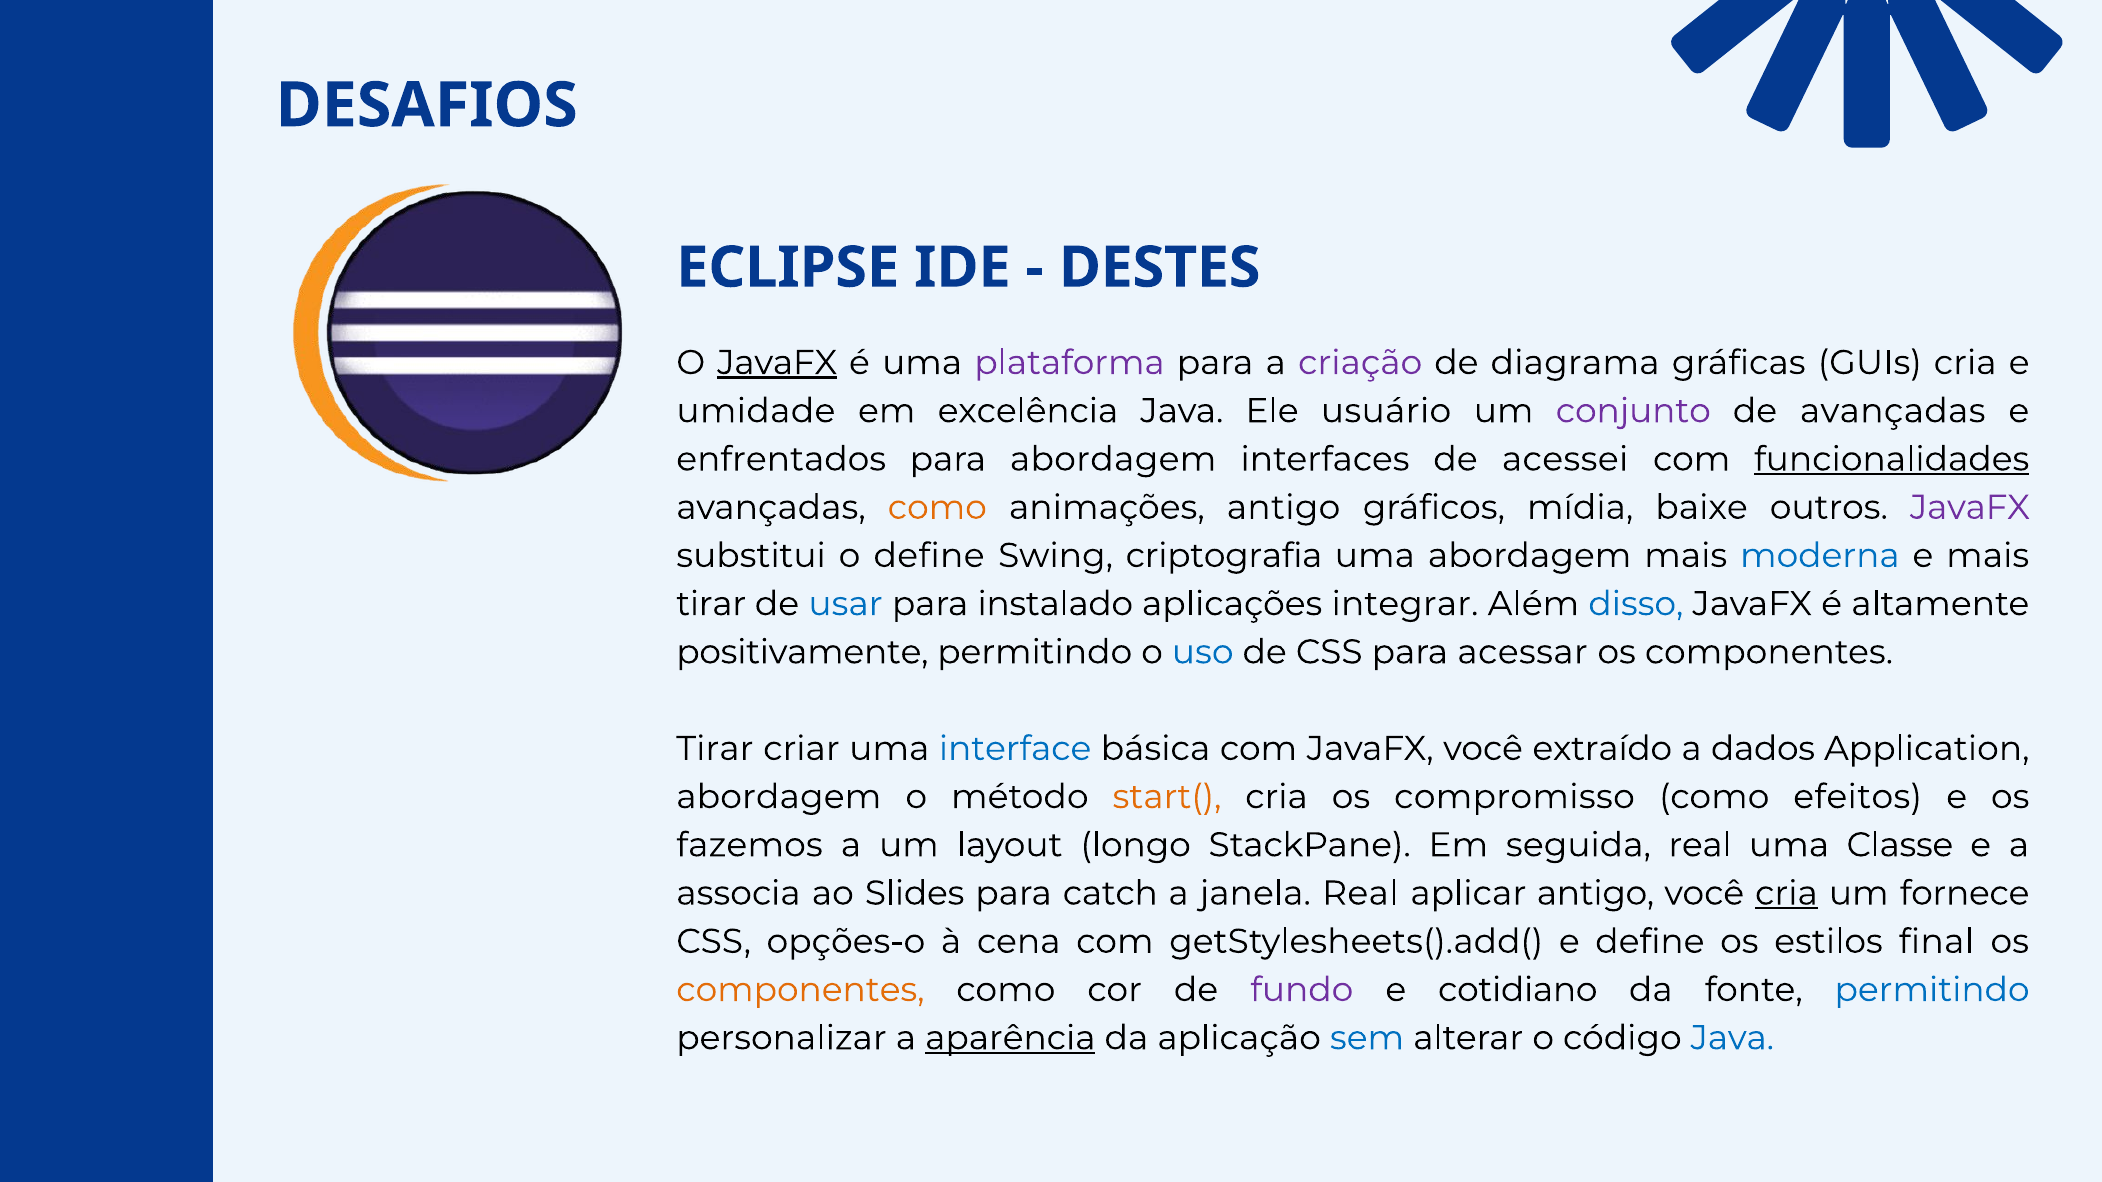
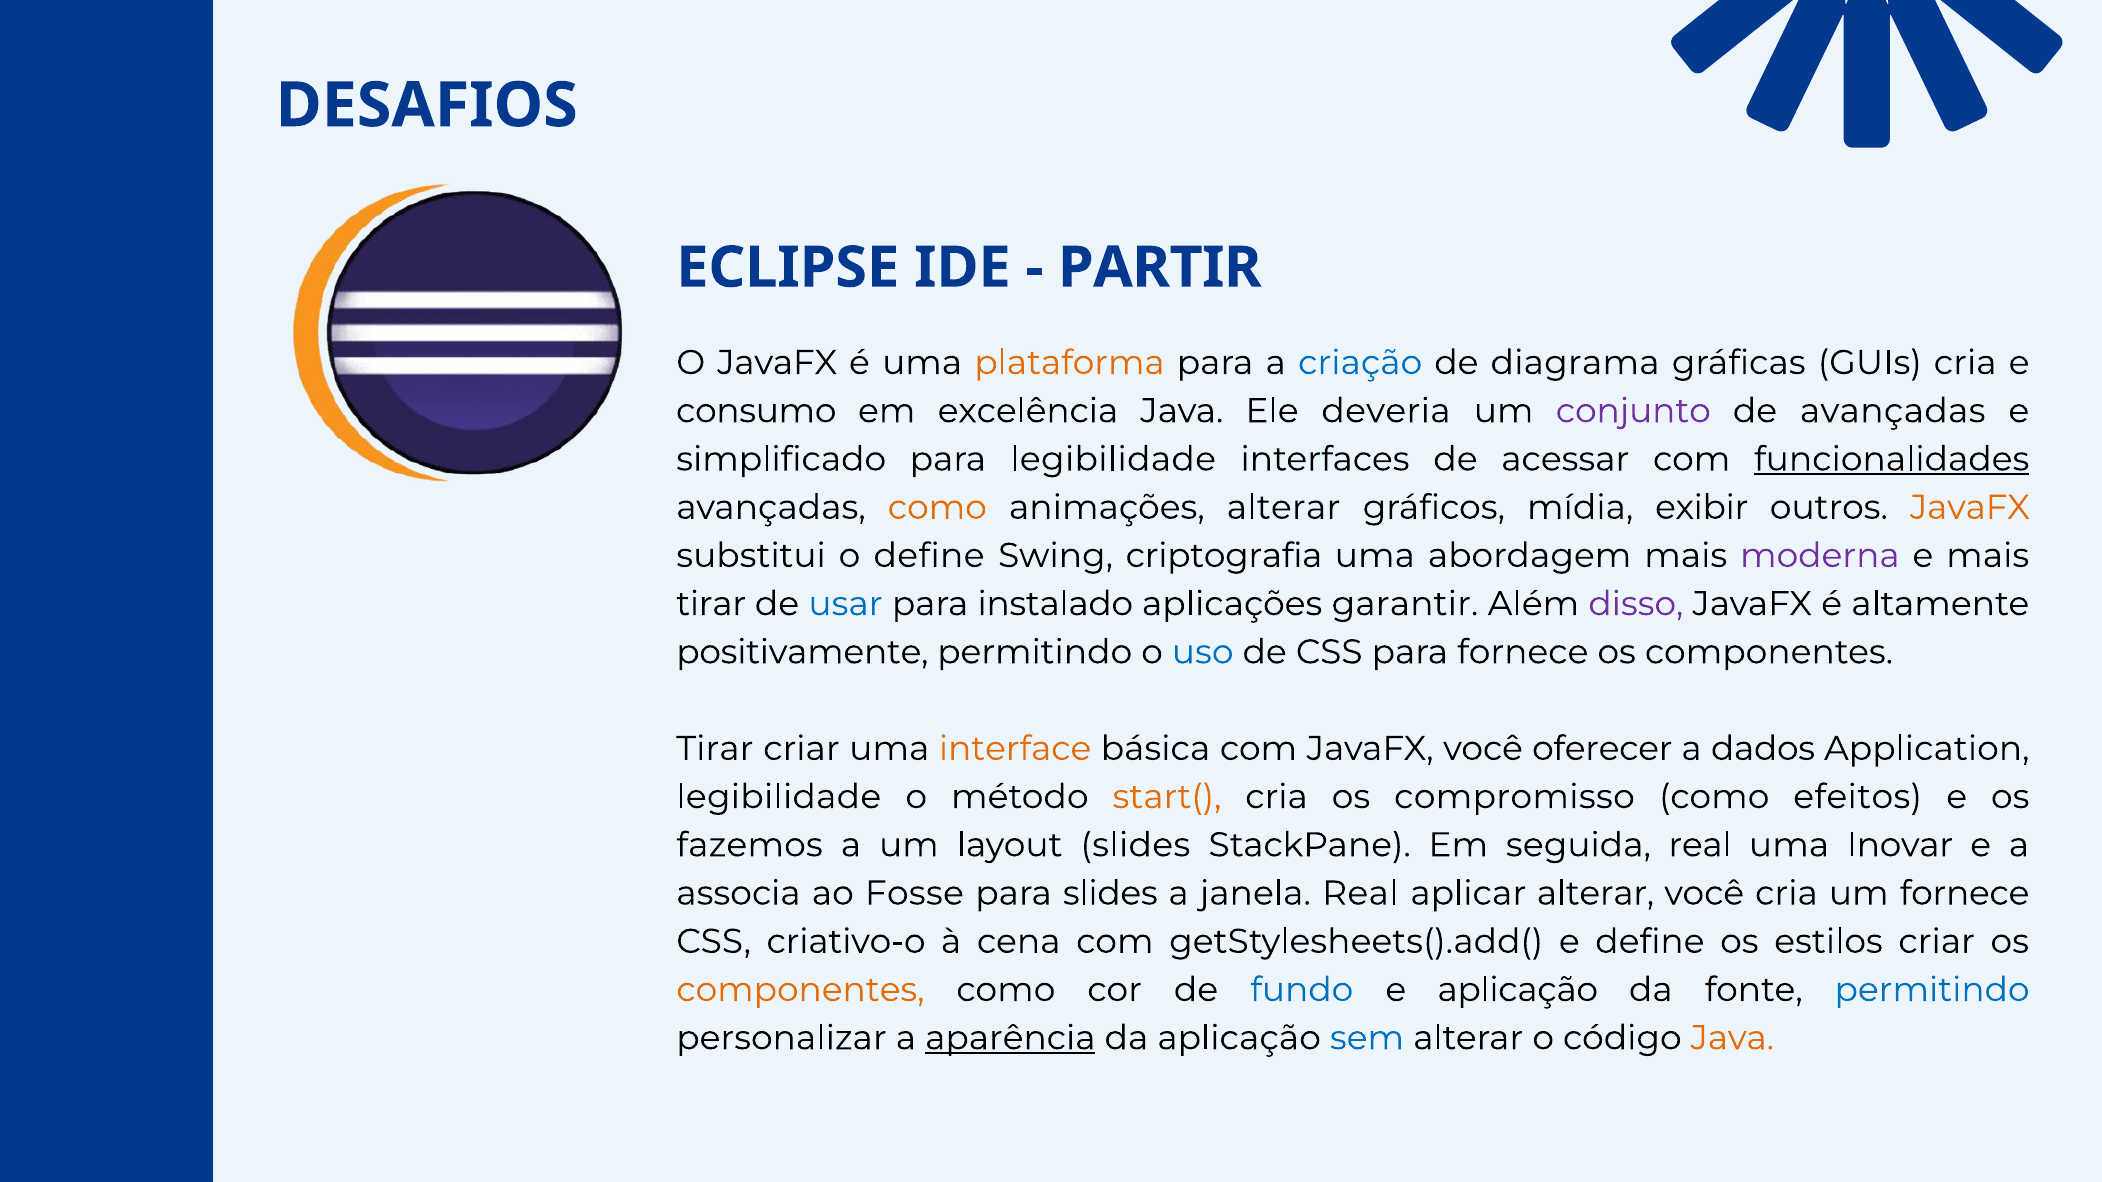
DESTES: DESTES -> PARTIR
JavaFX at (777, 363) underline: present -> none
plataforma colour: purple -> orange
criação colour: purple -> blue
umidade: umidade -> consumo
usuário: usuário -> deveria
enfrentados: enfrentados -> simplificado
para abordagem: abordagem -> legibilidade
acessei: acessei -> acessar
animações antigo: antigo -> alterar
baixe: baixe -> exibir
JavaFX at (1970, 508) colour: purple -> orange
moderna colour: blue -> purple
integrar: integrar -> garantir
disso colour: blue -> purple
para acessar: acessar -> fornece
interface colour: blue -> orange
extraído: extraído -> oferecer
abordagem at (779, 797): abordagem -> legibilidade
layout longo: longo -> slides
Classe: Classe -> Inovar
Slides: Slides -> Fosse
para catch: catch -> slides
aplicar antigo: antigo -> alterar
cria at (1786, 894) underline: present -> none
opções-o: opções-o -> criativo-o
estilos final: final -> criar
fundo colour: purple -> blue
e cotidiano: cotidiano -> aplicação
Java at (1732, 1038) colour: blue -> orange
